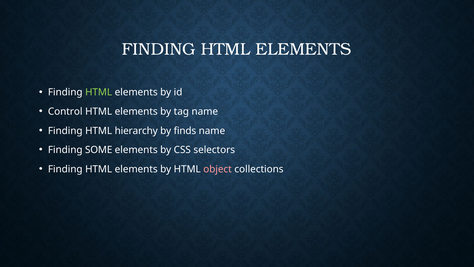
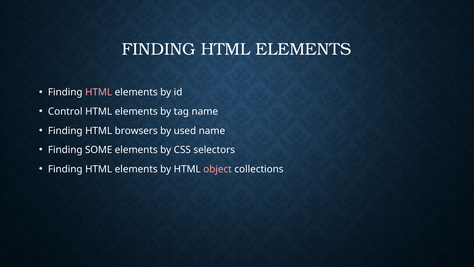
HTML at (99, 92) colour: light green -> pink
hierarchy: hierarchy -> browsers
finds: finds -> used
